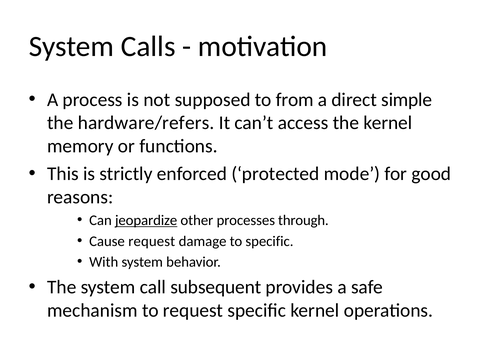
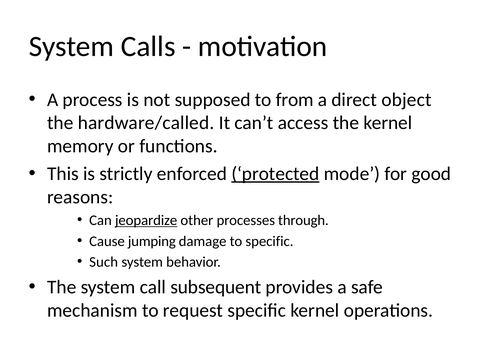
simple: simple -> object
hardware/refers: hardware/refers -> hardware/called
protected underline: none -> present
Cause request: request -> jumping
With: With -> Such
